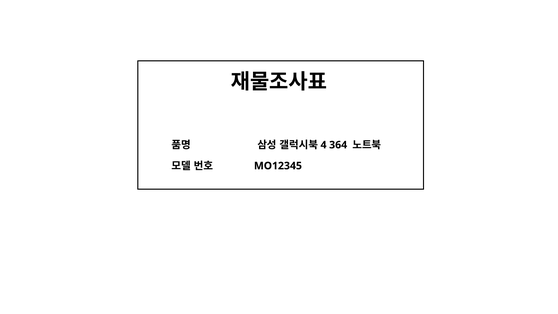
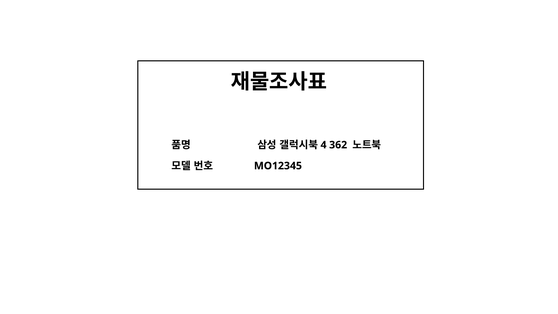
364: 364 -> 362
